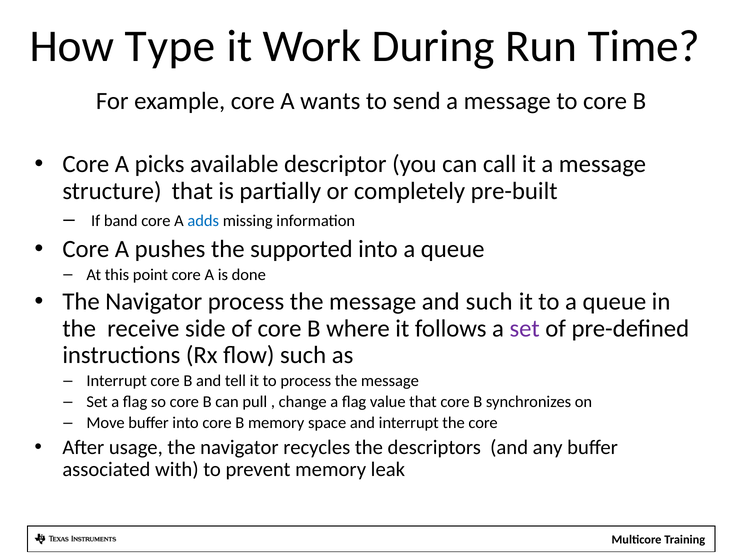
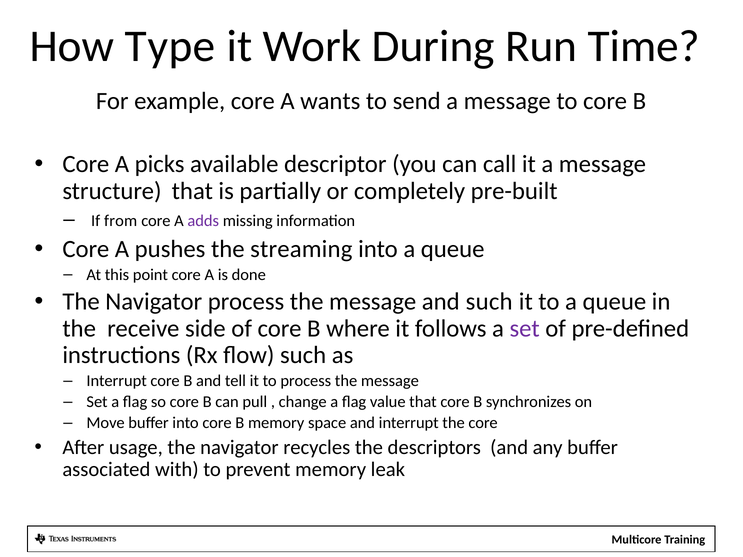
band: band -> from
adds colour: blue -> purple
supported: supported -> streaming
